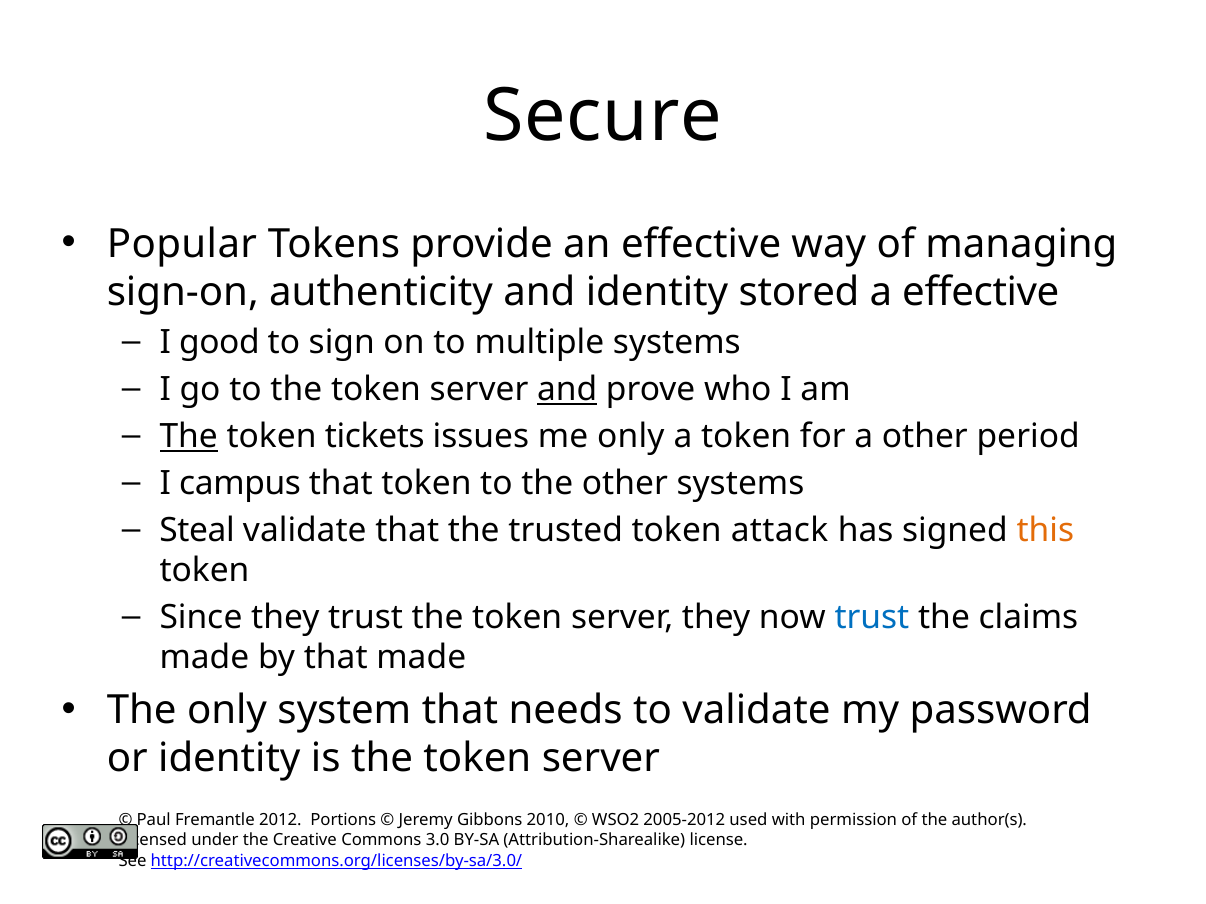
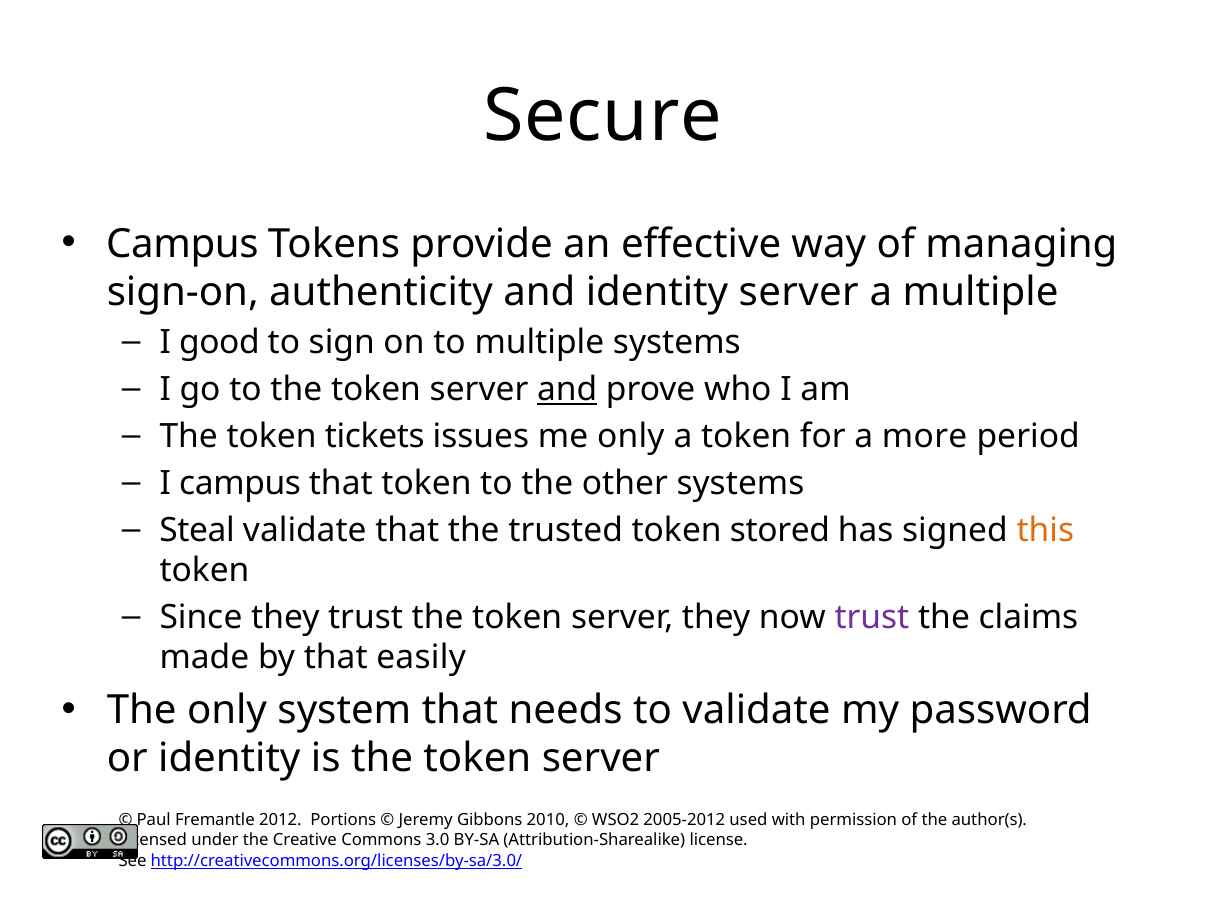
Popular at (182, 244): Popular -> Campus
identity stored: stored -> server
a effective: effective -> multiple
The at (189, 437) underline: present -> none
a other: other -> more
attack: attack -> stored
trust at (872, 617) colour: blue -> purple
that made: made -> easily
